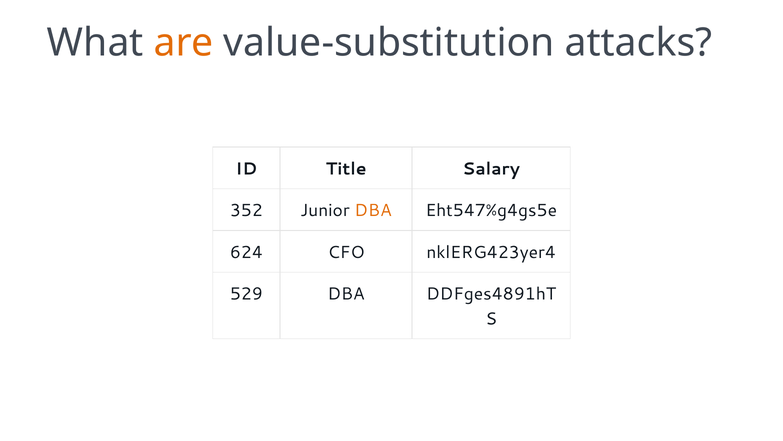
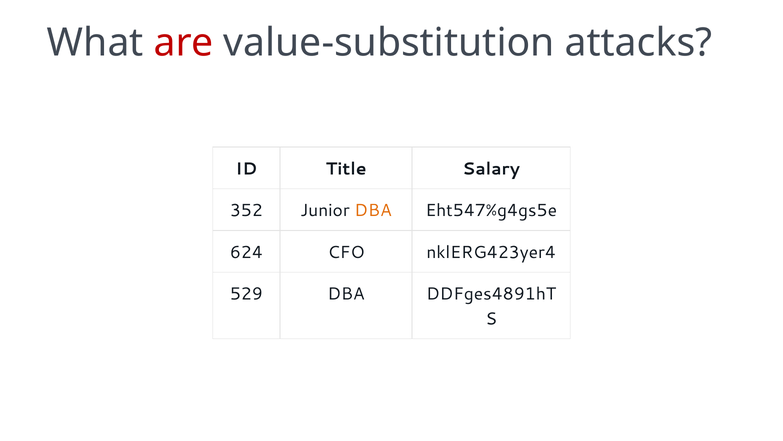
are colour: orange -> red
